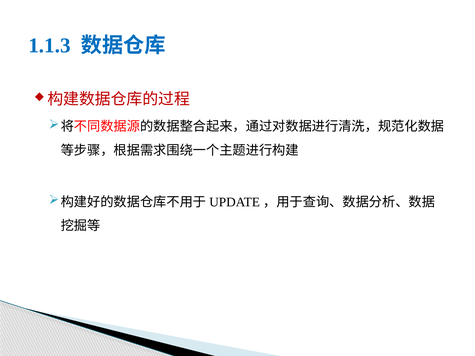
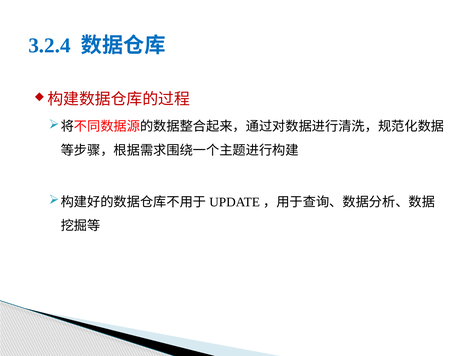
1.1.3: 1.1.3 -> 3.2.4
